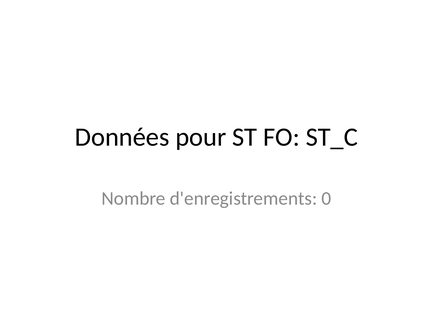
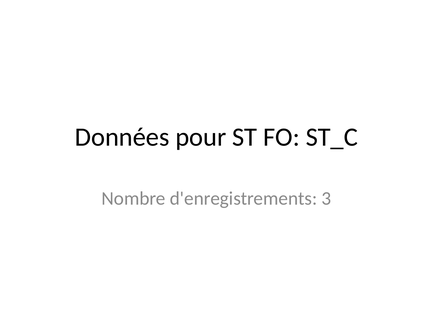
0: 0 -> 3
